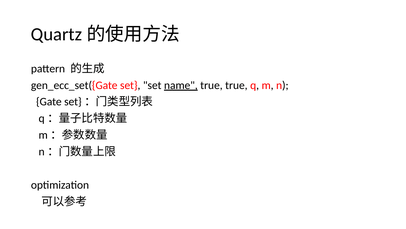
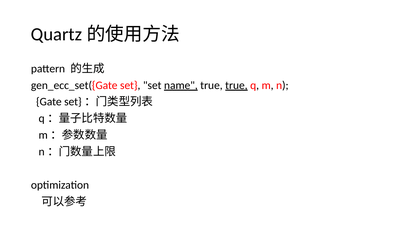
true at (236, 85) underline: none -> present
